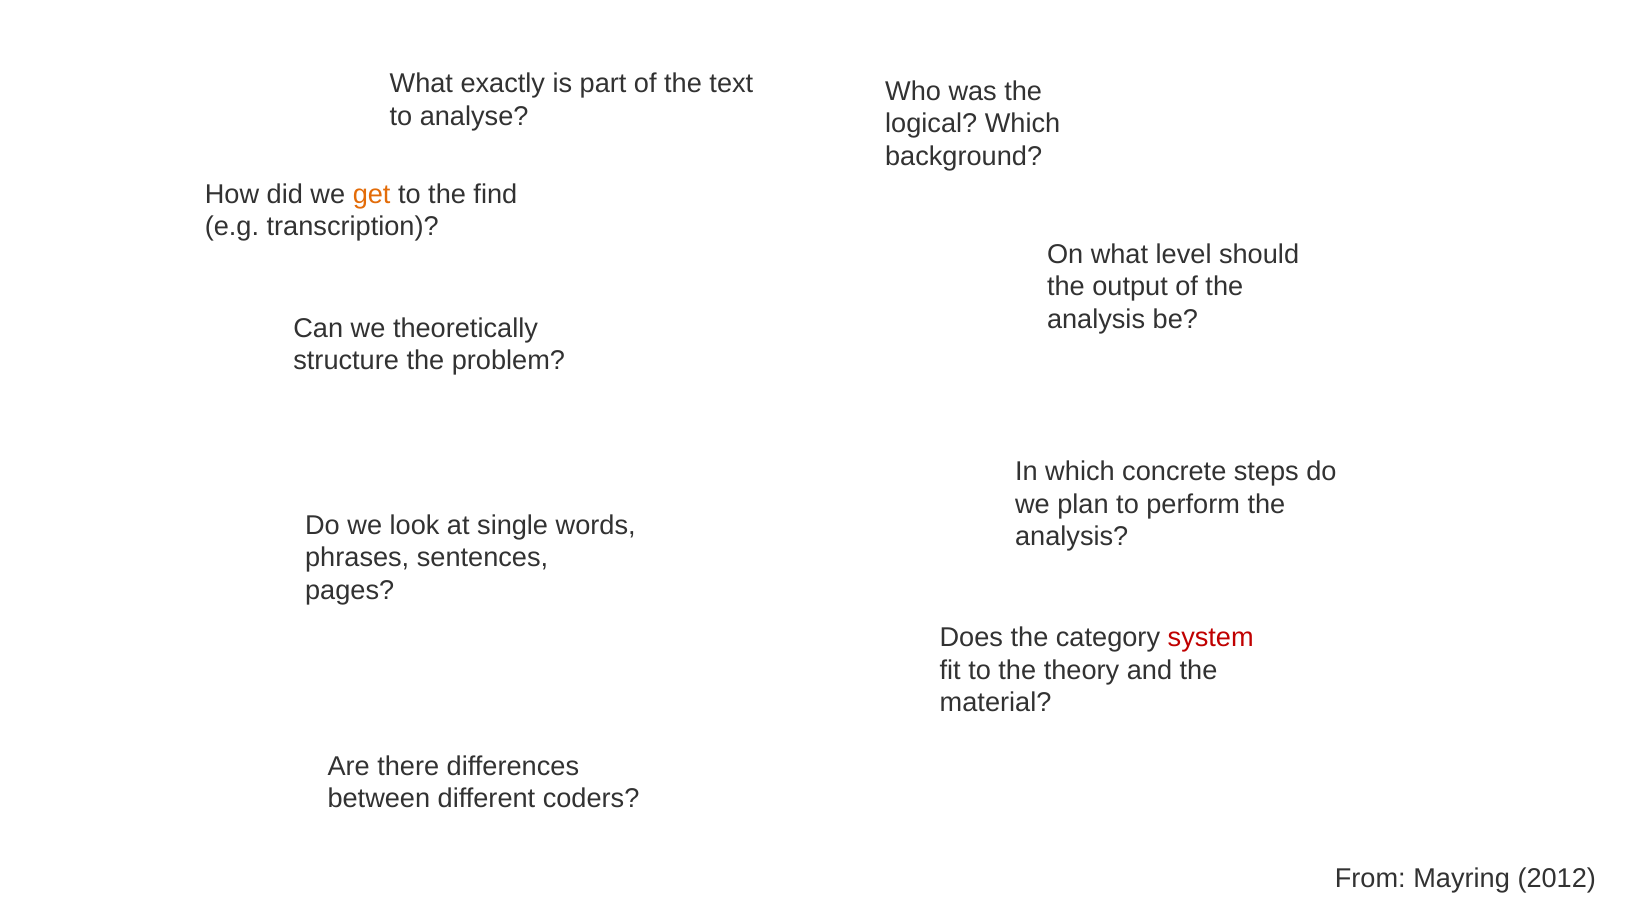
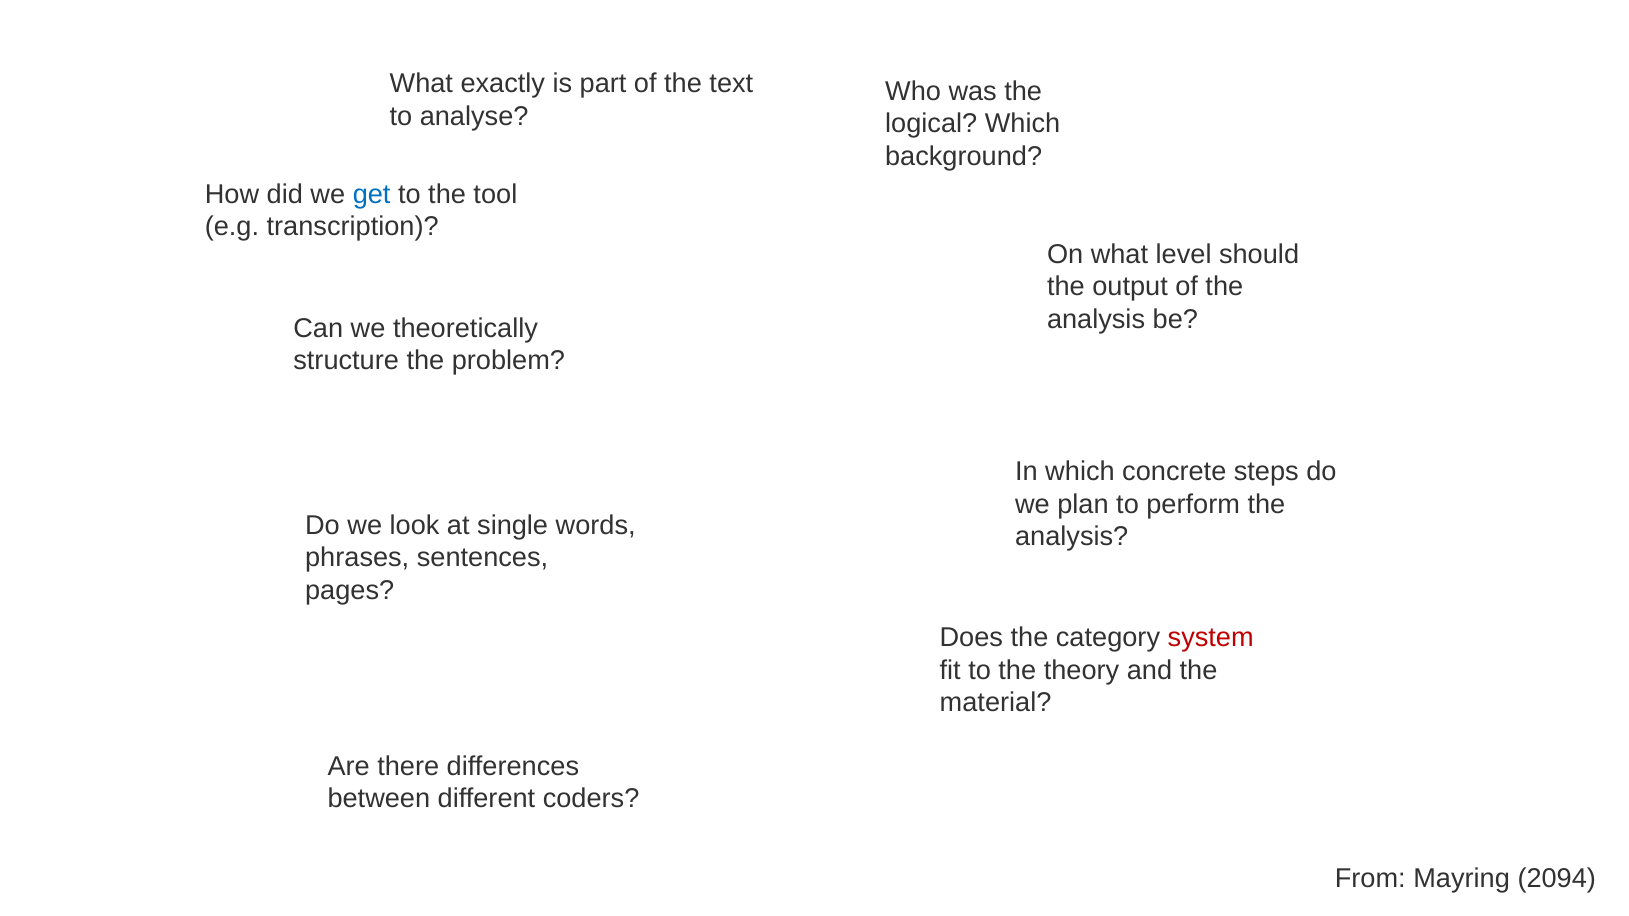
get colour: orange -> blue
find: find -> tool
2012: 2012 -> 2094
